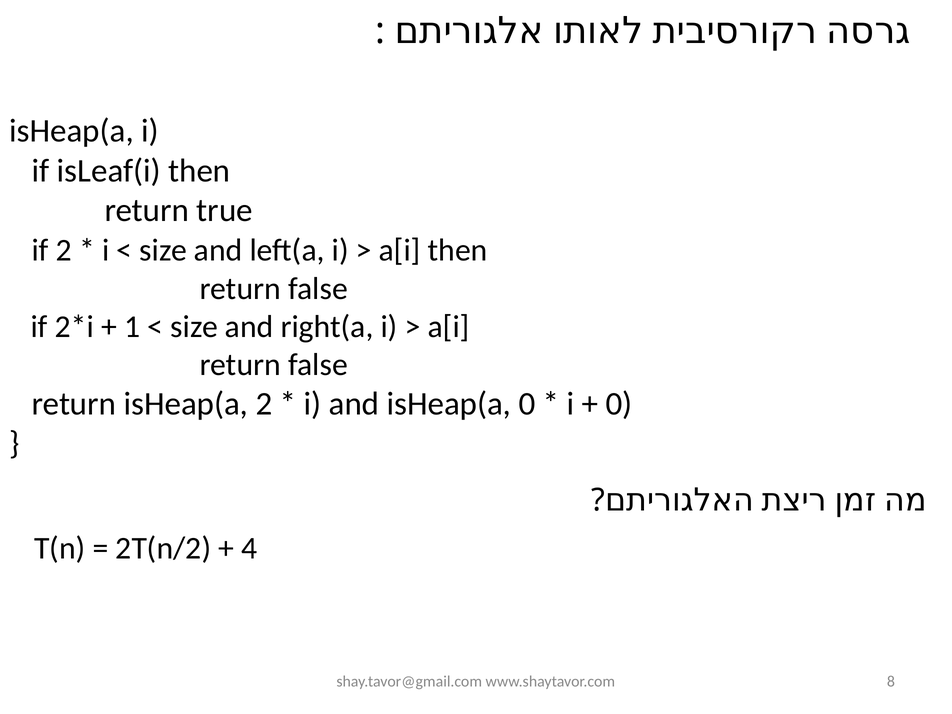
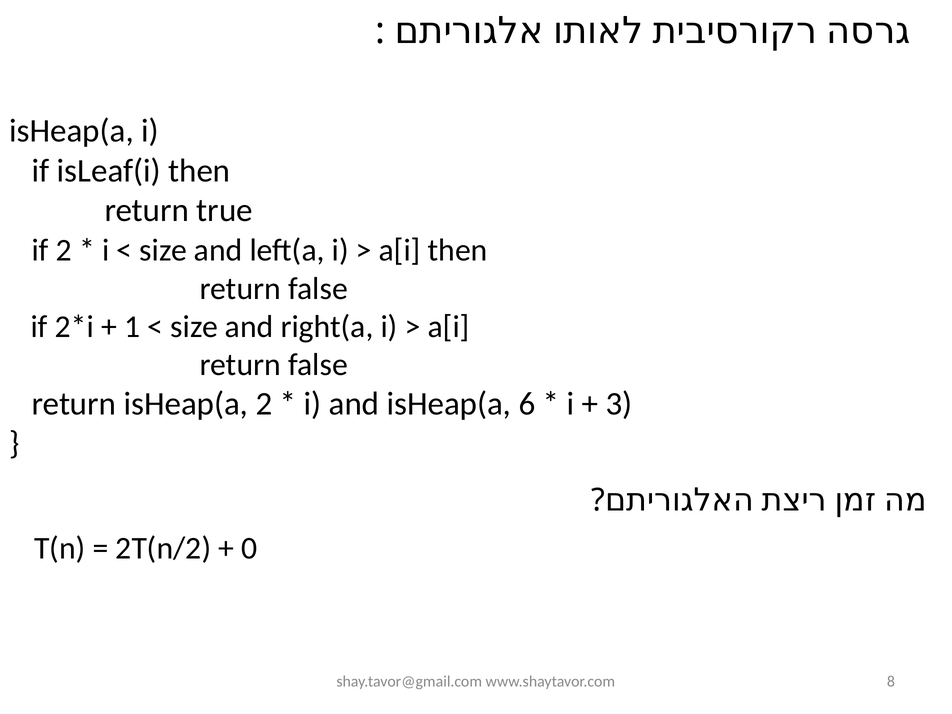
isHeap(a 0: 0 -> 6
0 at (619, 404): 0 -> 3
4: 4 -> 0
